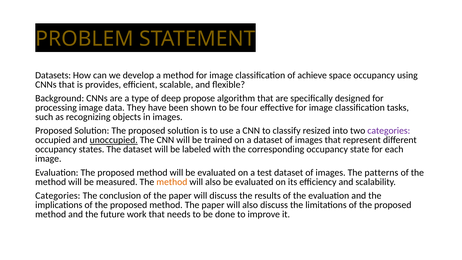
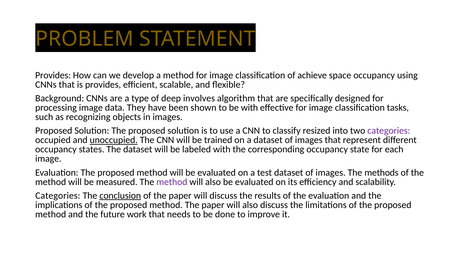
Datasets at (53, 75): Datasets -> Provides
propose: propose -> involves
be four: four -> with
patterns: patterns -> methods
method at (172, 182) colour: orange -> purple
conclusion underline: none -> present
